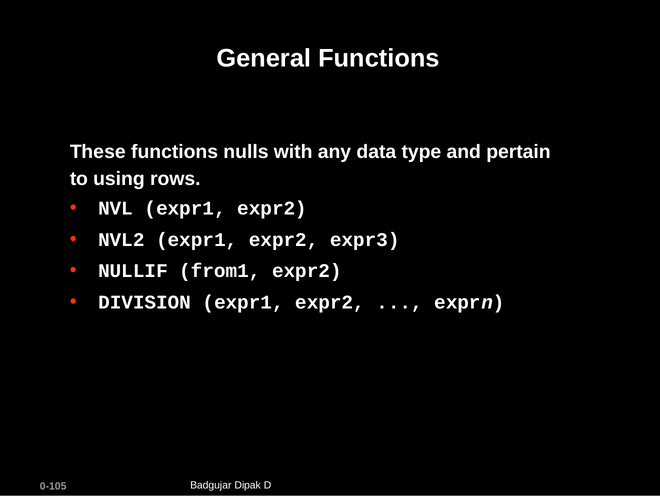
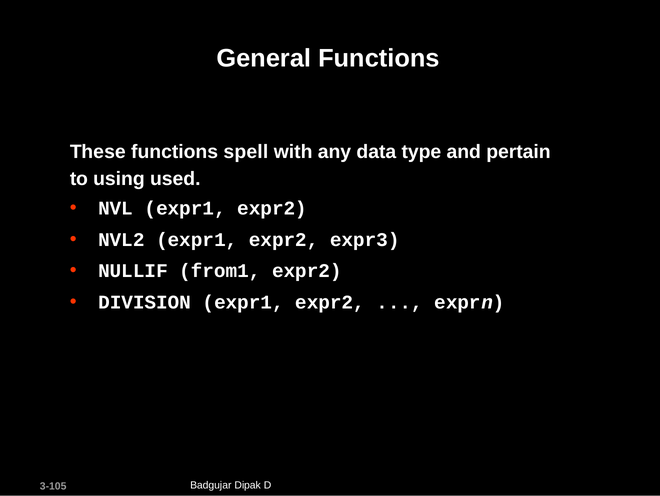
nulls: nulls -> spell
rows: rows -> used
0-105: 0-105 -> 3-105
